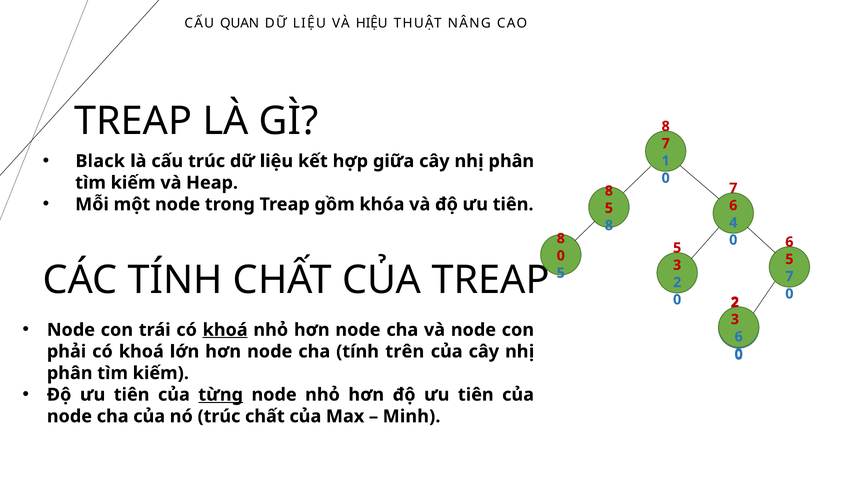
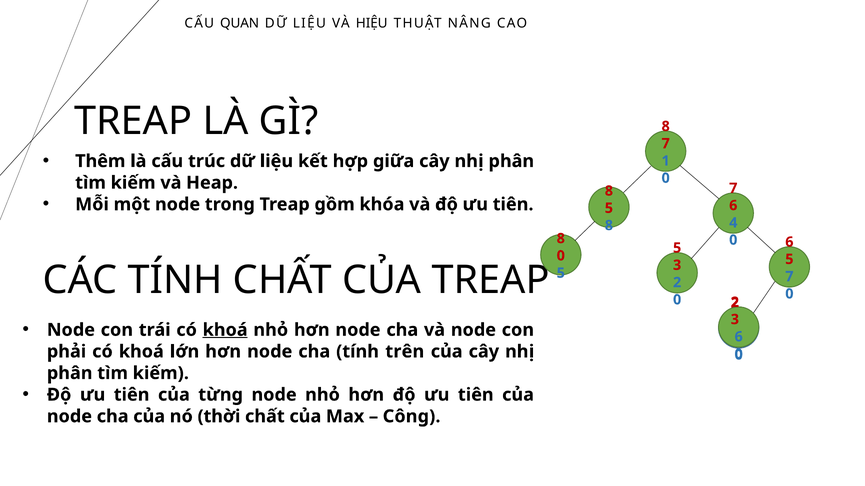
Black: Black -> Thêm
từng underline: present -> none
nó trúc: trúc -> thời
Minh: Minh -> Công
